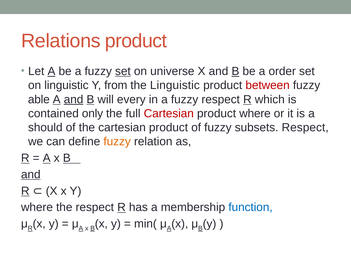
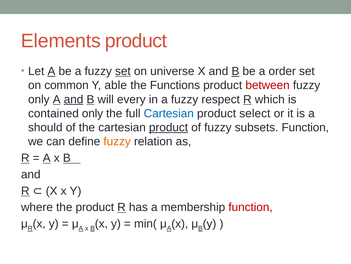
Relations: Relations -> Elements
on linguistic: linguistic -> common
from: from -> able
the Linguistic: Linguistic -> Functions
able at (39, 99): able -> only
Cartesian at (169, 113) colour: red -> blue
product where: where -> select
product at (168, 127) underline: none -> present
subsets Respect: Respect -> Function
and at (31, 174) underline: present -> none
the respect: respect -> product
function at (251, 207) colour: blue -> red
